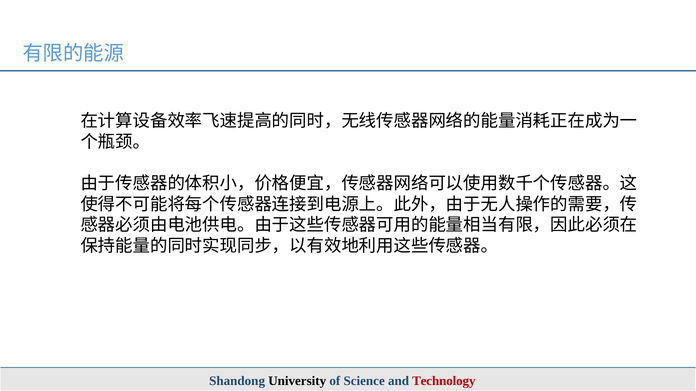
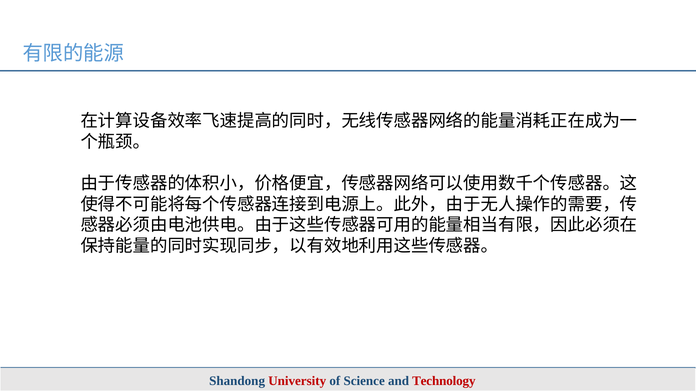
University colour: black -> red
